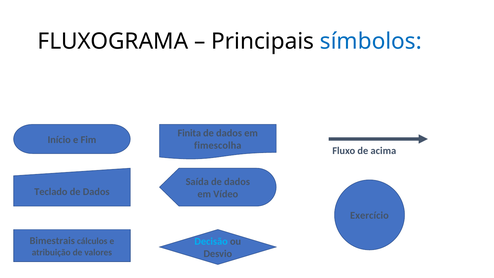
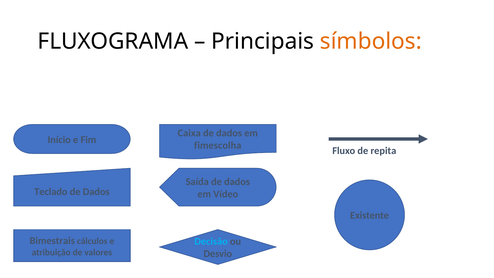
símbolos colour: blue -> orange
Finita: Finita -> Caixa
acima: acima -> repita
Exercício: Exercício -> Existente
